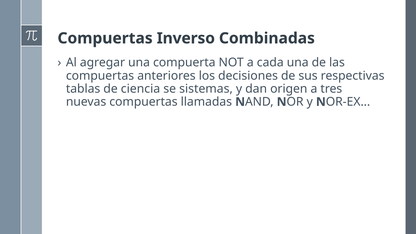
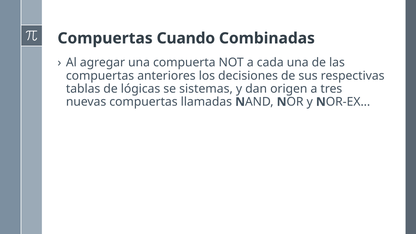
Inverso: Inverso -> Cuando
ciencia: ciencia -> lógicas
